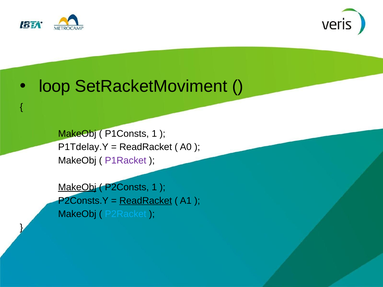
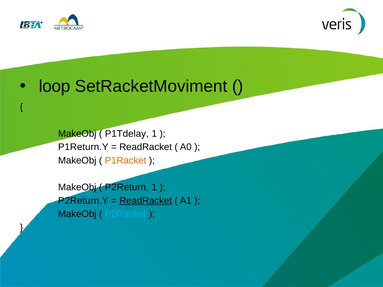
P1Consts: P1Consts -> P1Tdelay
P1Tdelay.Y: P1Tdelay.Y -> P1Return.Y
P1Racket colour: purple -> orange
MakeObj at (77, 187) underline: present -> none
P2Consts: P2Consts -> P2Return
P2Consts.Y: P2Consts.Y -> P2Return.Y
